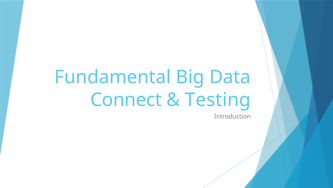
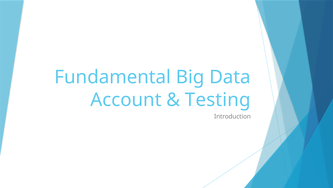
Connect: Connect -> Account
